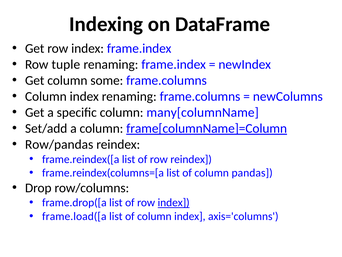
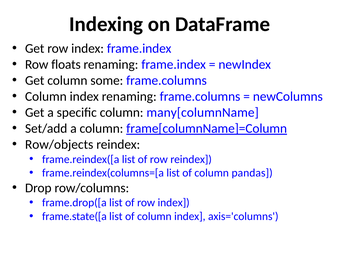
tuple: tuple -> floats
Row/pandas: Row/pandas -> Row/objects
index at (174, 202) underline: present -> none
frame.load([a: frame.load([a -> frame.state([a
